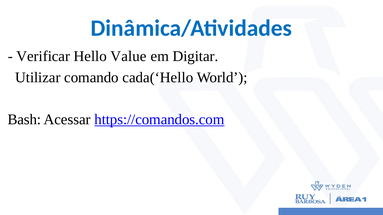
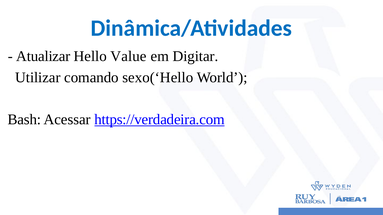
Verificar: Verificar -> Atualizar
cada(‘Hello: cada(‘Hello -> sexo(‘Hello
https://comandos.com: https://comandos.com -> https://verdadeira.com
